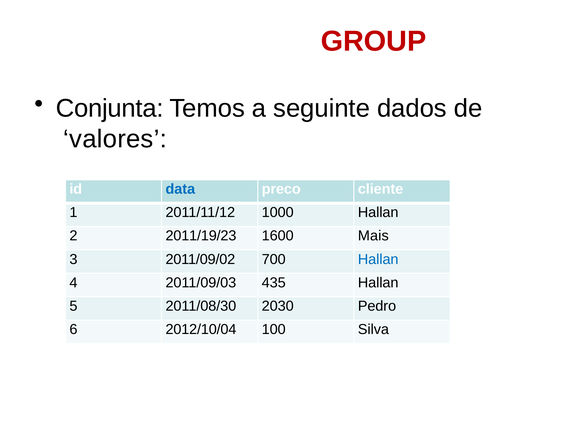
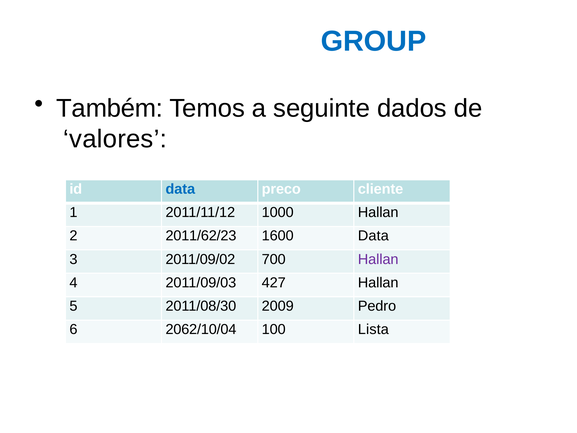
GROUP colour: red -> blue
Conjunta: Conjunta -> Também
2011/19/23: 2011/19/23 -> 2011/62/23
1600 Mais: Mais -> Data
Hallan at (378, 259) colour: blue -> purple
435: 435 -> 427
2030: 2030 -> 2009
2012/10/04: 2012/10/04 -> 2062/10/04
Silva: Silva -> Lista
